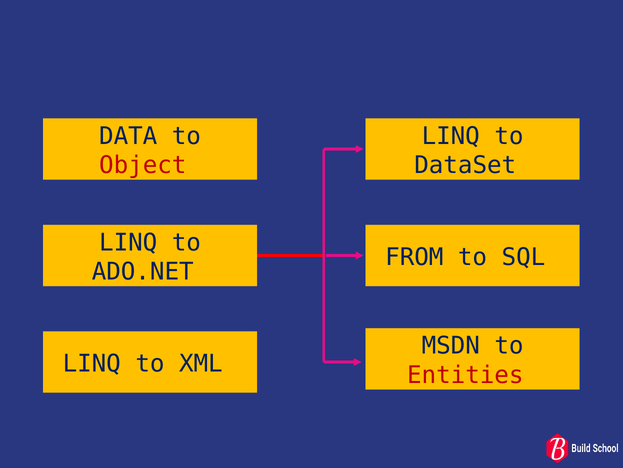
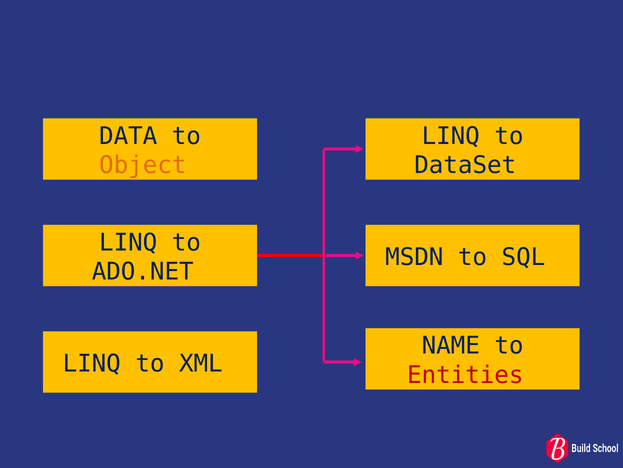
Object colour: red -> orange
FROM: FROM -> MSDN
MSDN: MSDN -> NAME
